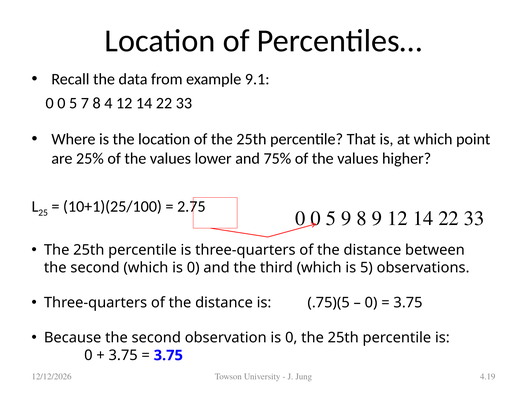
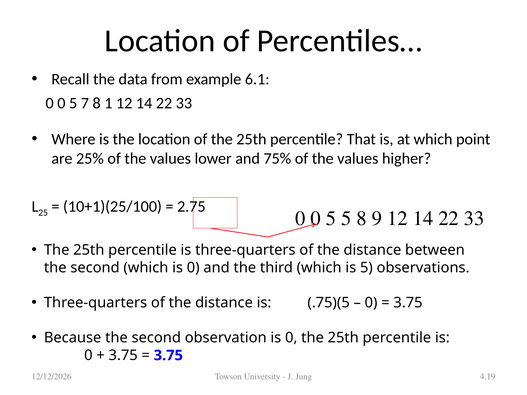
9.1: 9.1 -> 6.1
4: 4 -> 1
5 9: 9 -> 5
